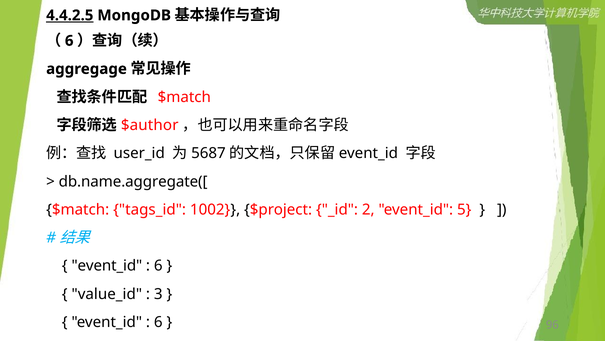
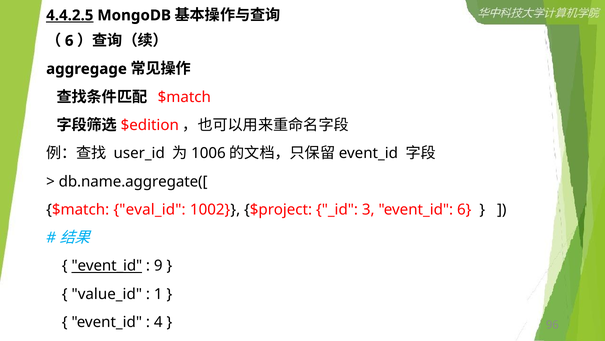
$author: $author -> $edition
5687: 5687 -> 1006
tags_id: tags_id -> eval_id
2: 2 -> 3
event_id 5: 5 -> 6
event_id at (107, 265) underline: none -> present
6 at (158, 265): 6 -> 9
3: 3 -> 1
6 at (158, 322): 6 -> 4
